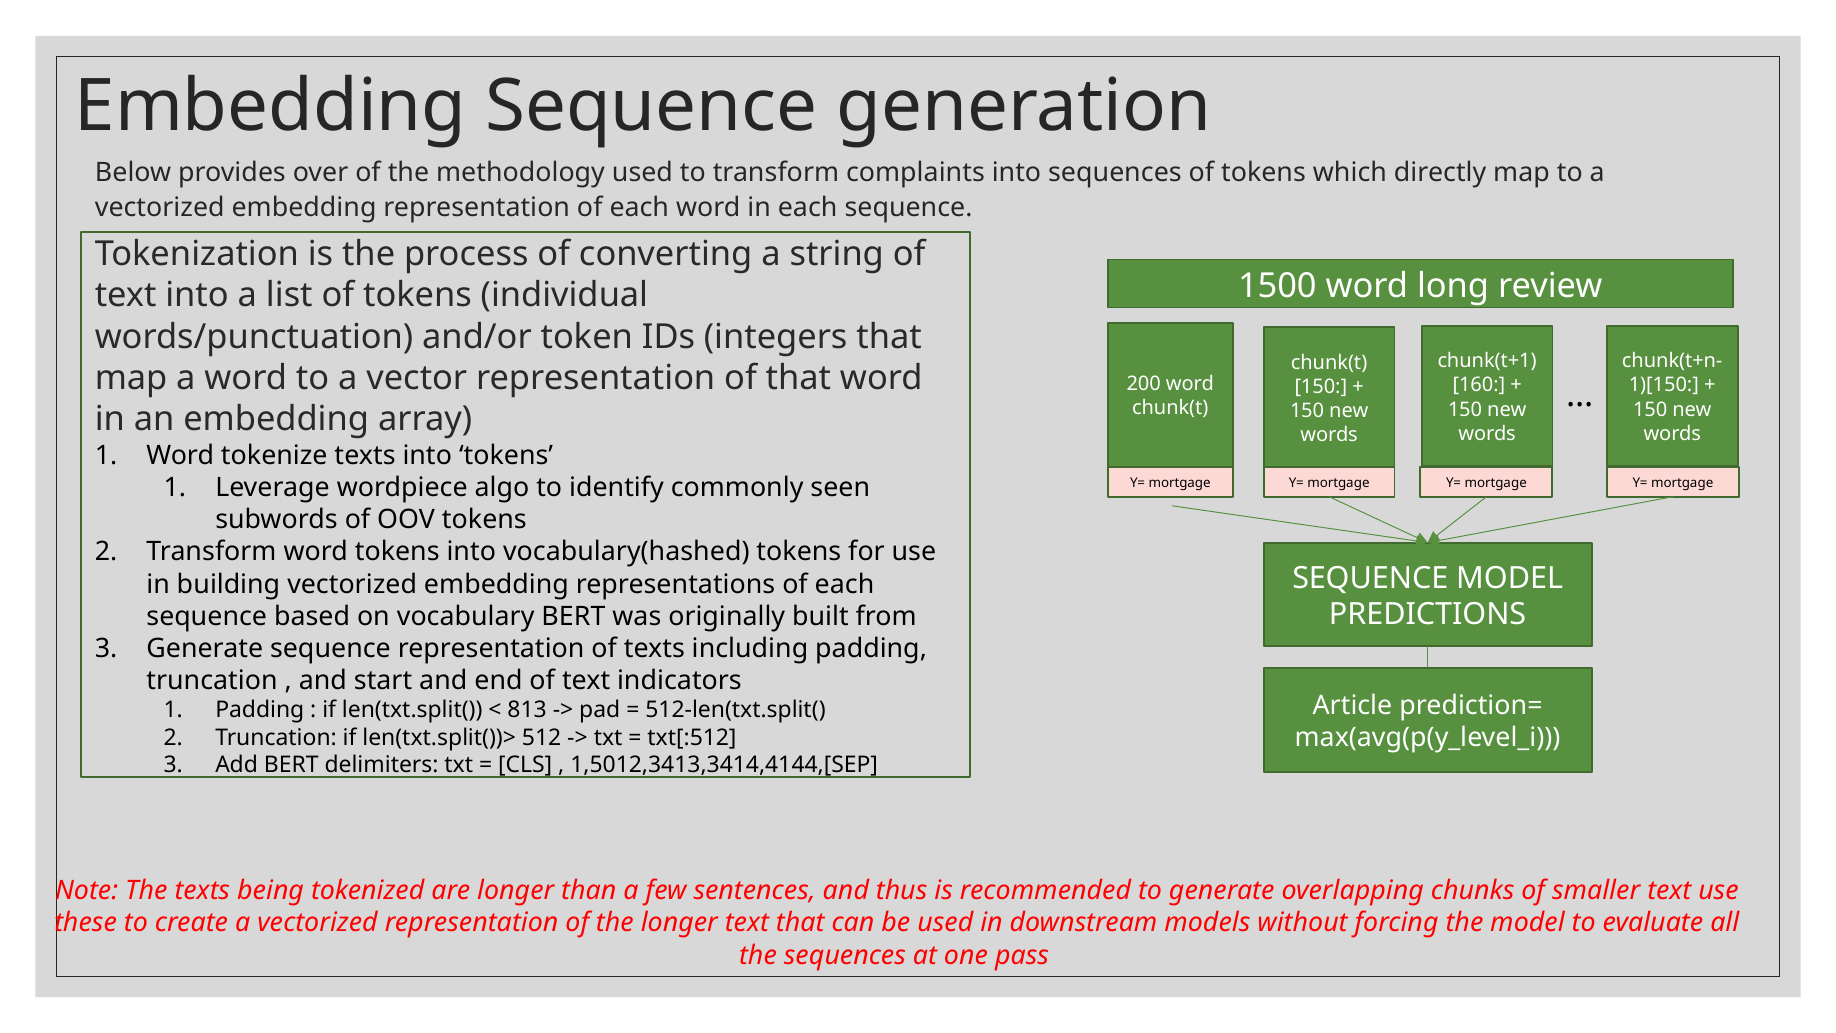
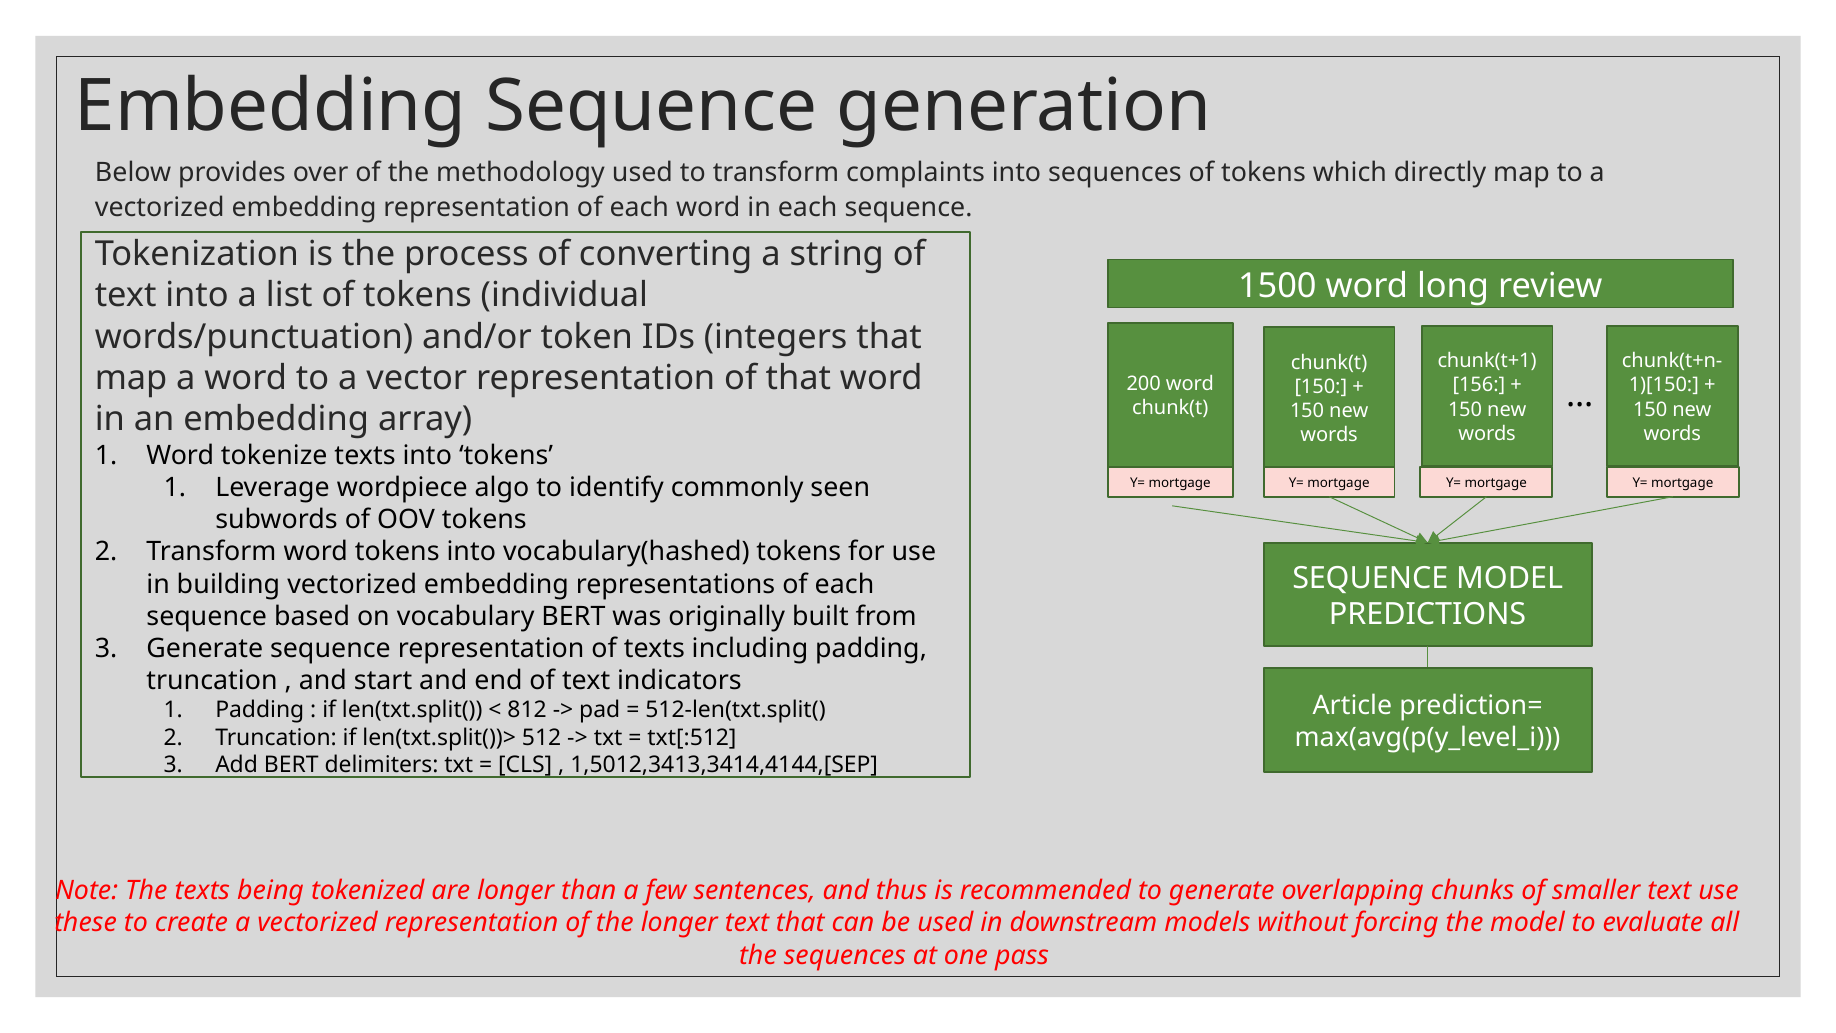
160: 160 -> 156
813: 813 -> 812
